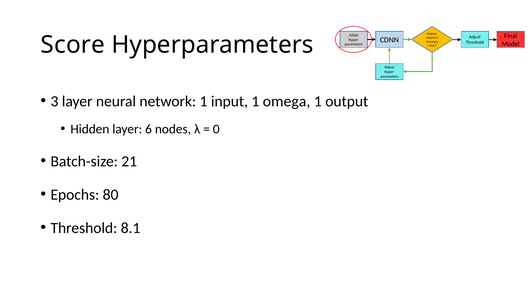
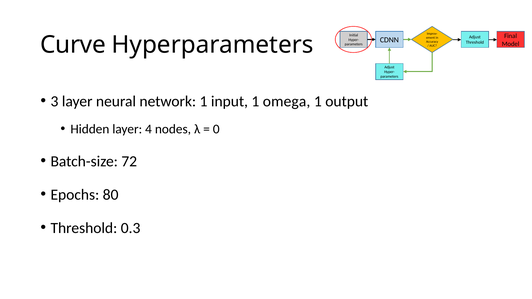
Score: Score -> Curve
6: 6 -> 4
21: 21 -> 72
8.1: 8.1 -> 0.3
